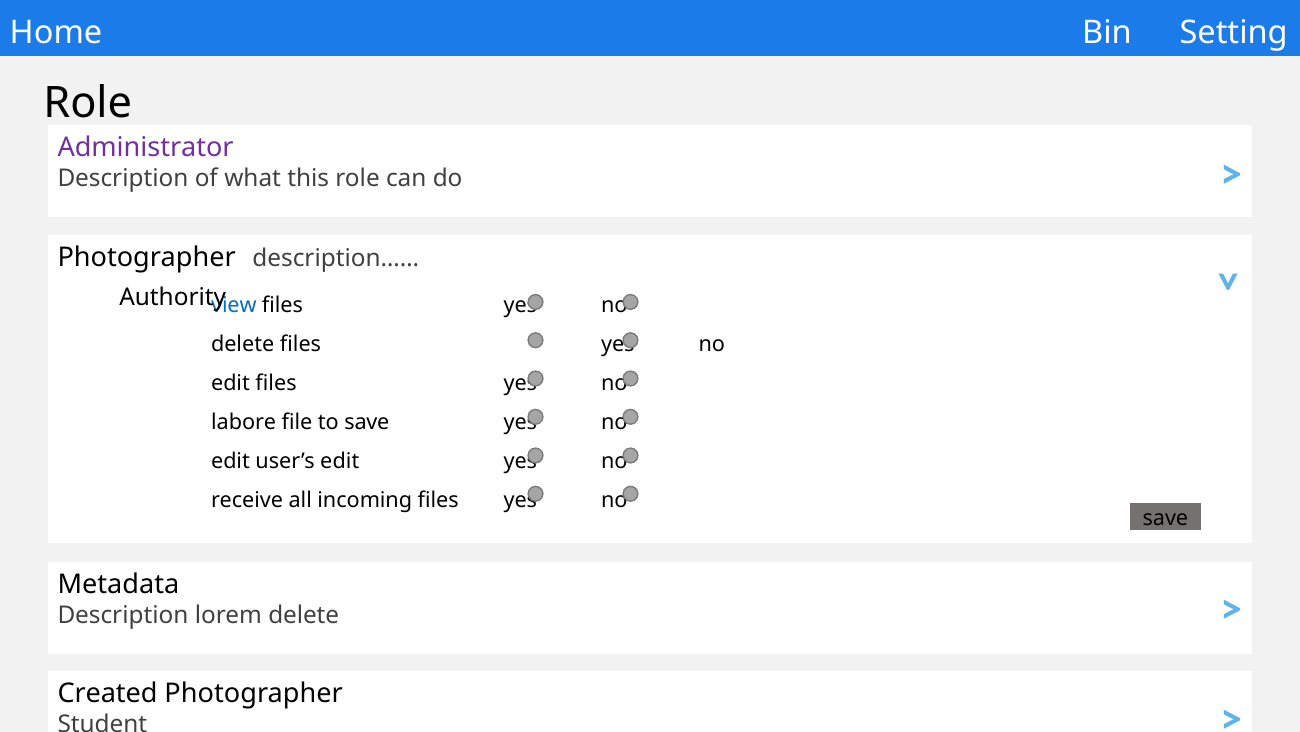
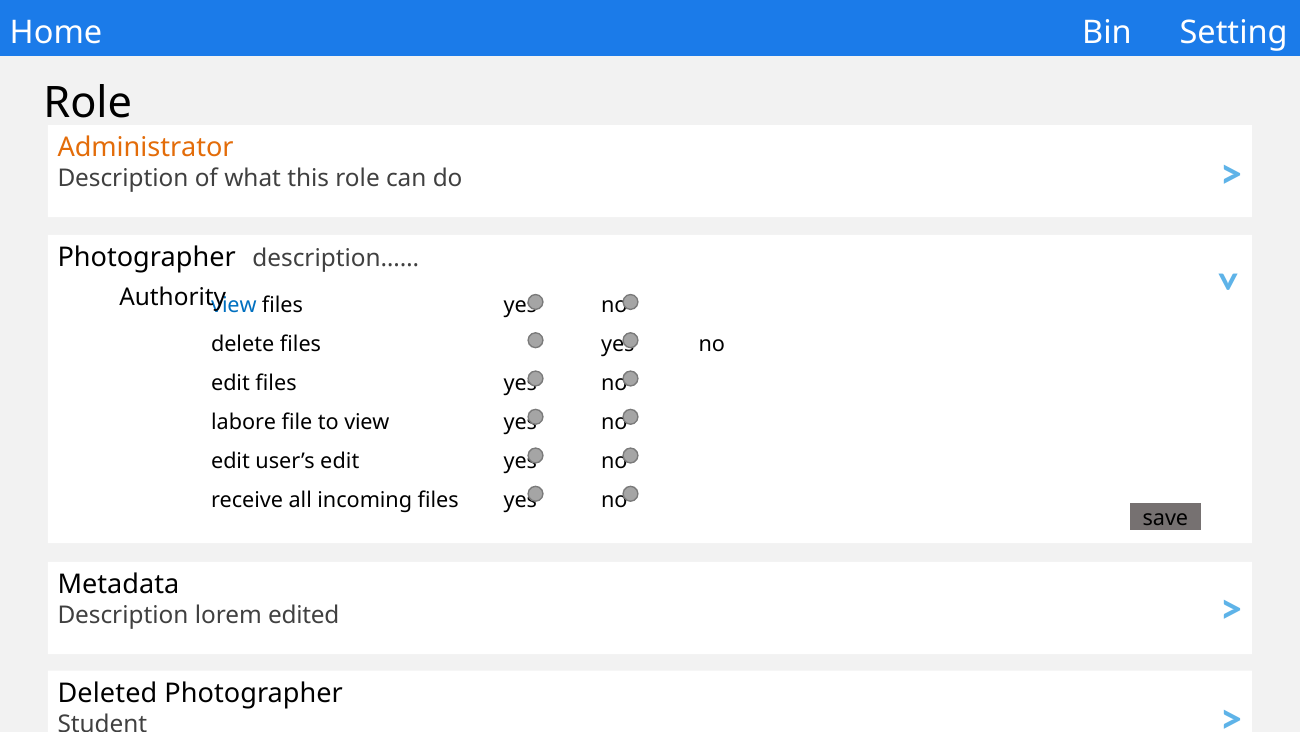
Administrator colour: purple -> orange
to save: save -> view
lorem delete: delete -> edited
Created: Created -> Deleted
